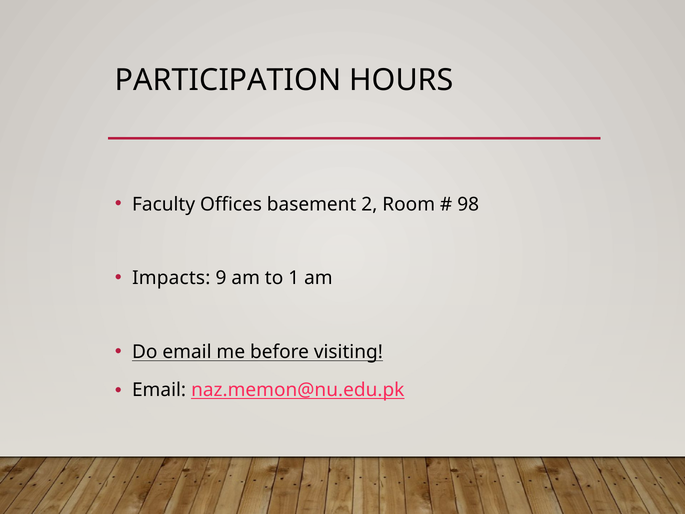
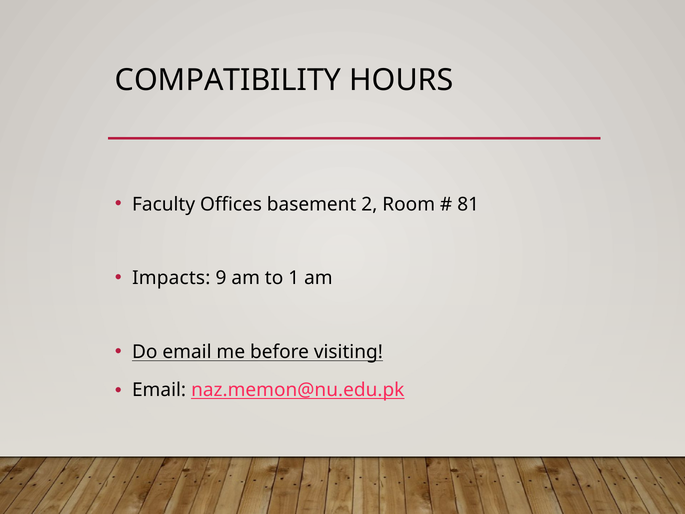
PARTICIPATION: PARTICIPATION -> COMPATIBILITY
98: 98 -> 81
